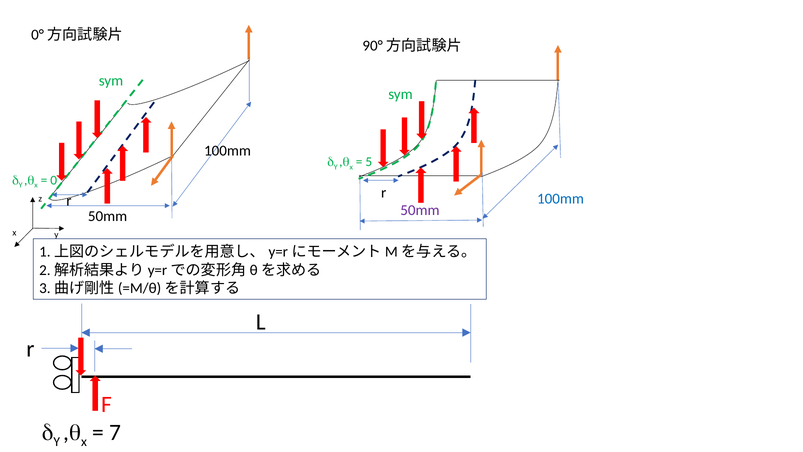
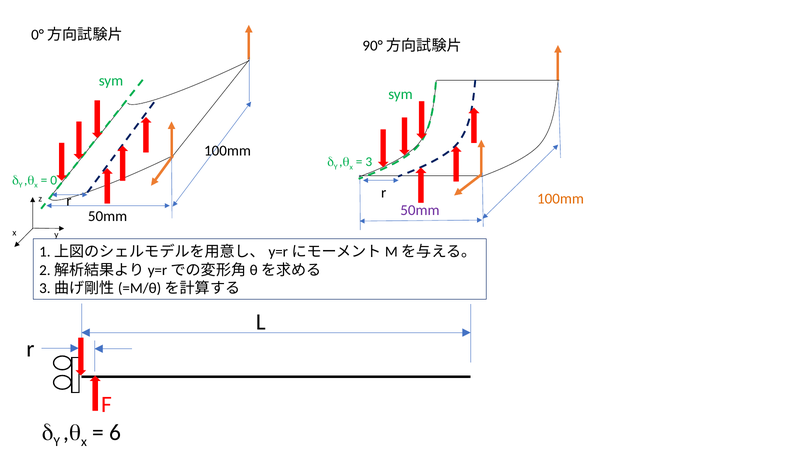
5: 5 -> 3
100mm at (560, 198) colour: blue -> orange
7: 7 -> 6
